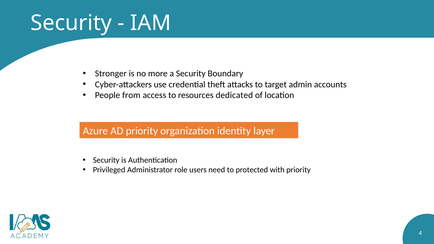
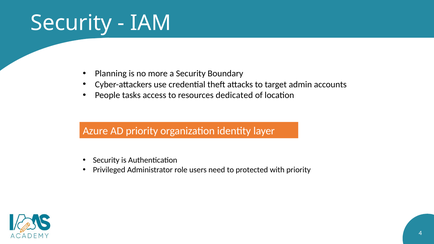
Stronger: Stronger -> Planning
from: from -> tasks
